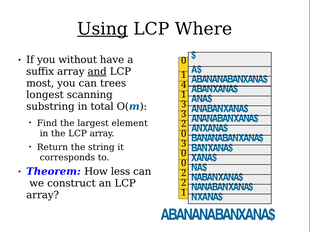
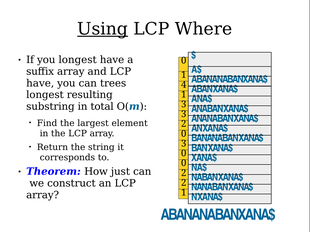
you without: without -> longest
and underline: present -> none
most at (40, 83): most -> have
scanning: scanning -> resulting
less: less -> just
